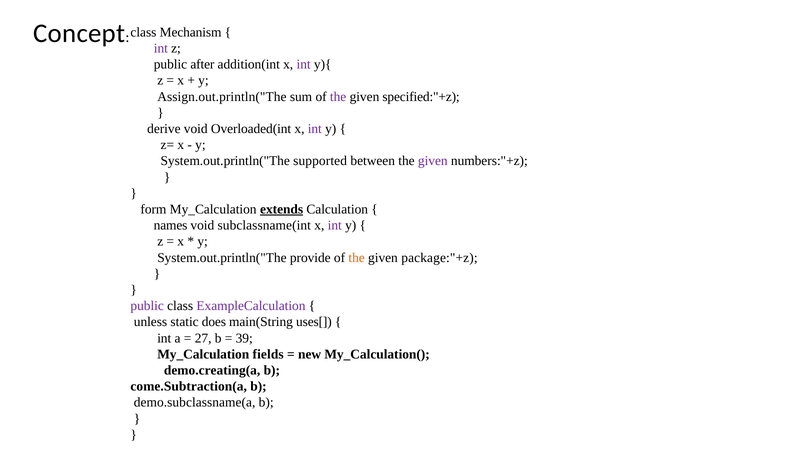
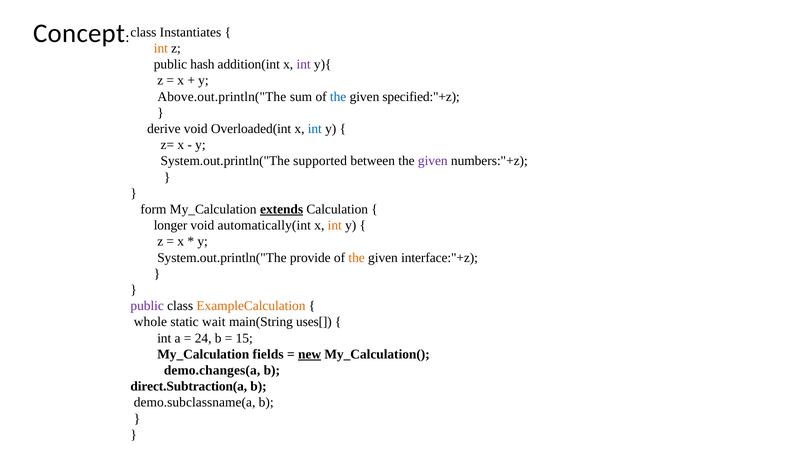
Mechanism: Mechanism -> Instantiates
int at (161, 48) colour: purple -> orange
after: after -> hash
Assign.out.println("The: Assign.out.println("The -> Above.out.println("The
the at (338, 97) colour: purple -> blue
int at (315, 129) colour: purple -> blue
names: names -> longer
subclassname(int: subclassname(int -> automatically(int
int at (335, 225) colour: purple -> orange
package:"+z: package:"+z -> interface:"+z
ExampleCalculation colour: purple -> orange
unless: unless -> whole
does: does -> wait
27: 27 -> 24
39: 39 -> 15
new underline: none -> present
demo.creating(a: demo.creating(a -> demo.changes(a
come.Subtraction(a: come.Subtraction(a -> direct.Subtraction(a
